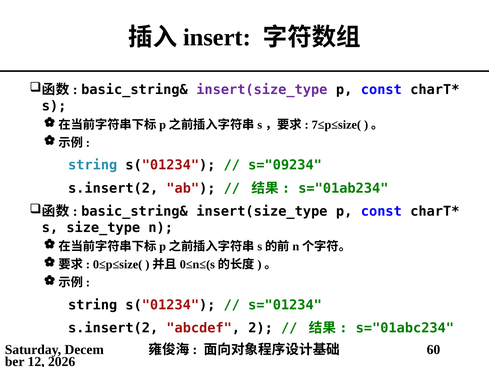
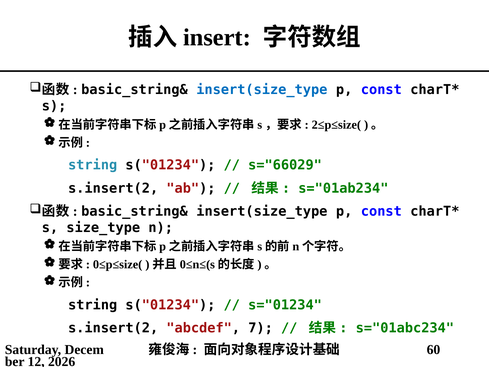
insert(size_type at (262, 89) colour: purple -> blue
7≤p≤size(: 7≤p≤size( -> 2≤p≤size(
s="09234: s="09234 -> s="66029
2: 2 -> 7
